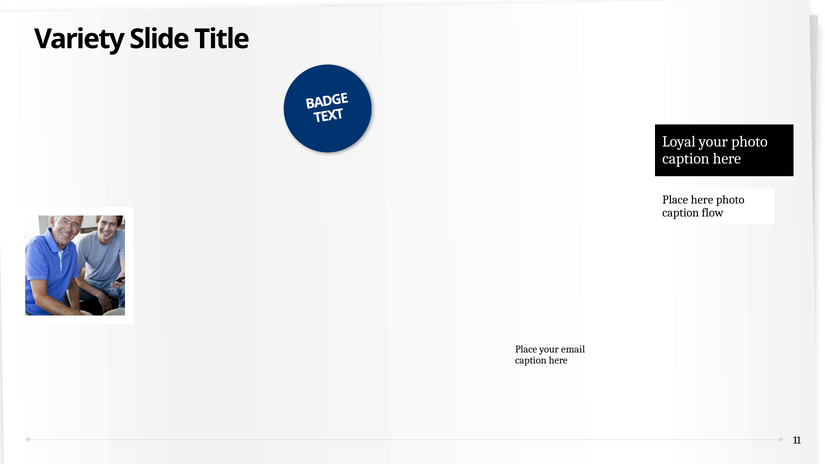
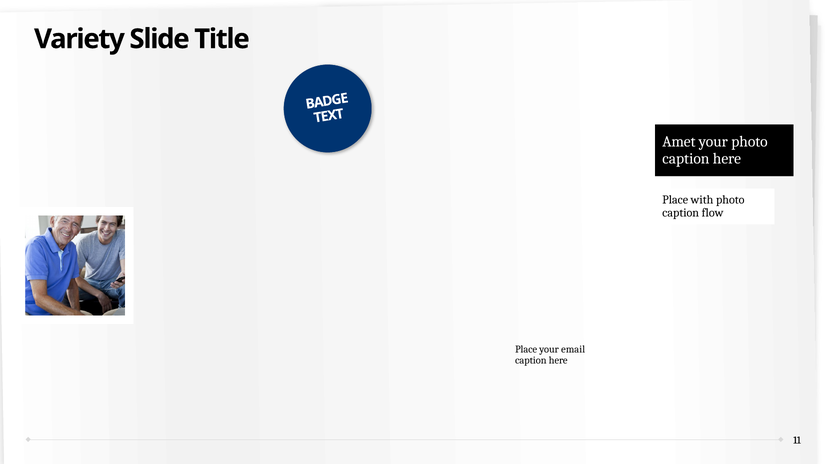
Loyal: Loyal -> Amet
Place here: here -> with
